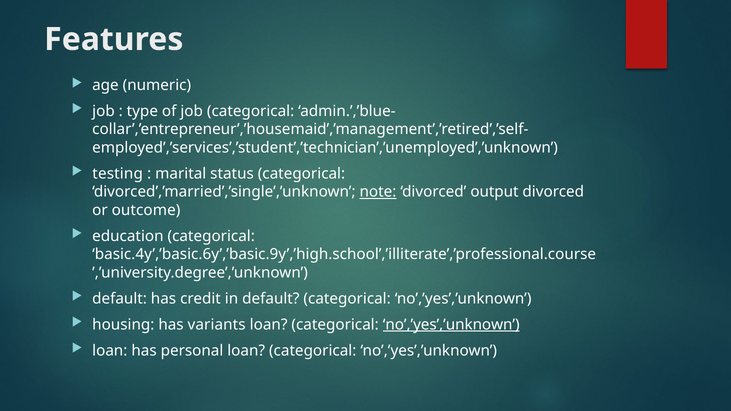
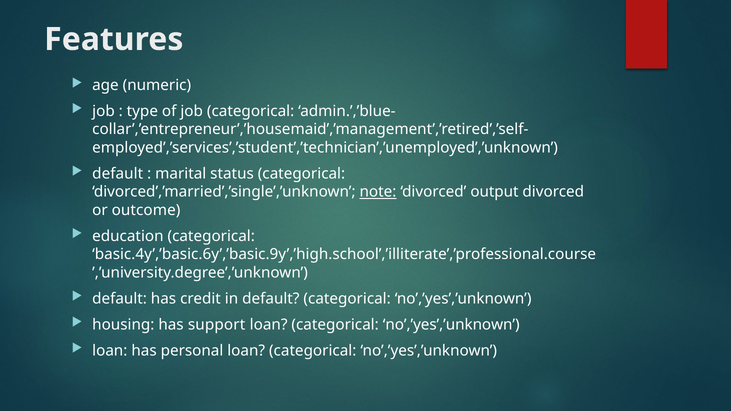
testing at (118, 174): testing -> default
variants: variants -> support
no’,’yes’,’unknown at (451, 325) underline: present -> none
